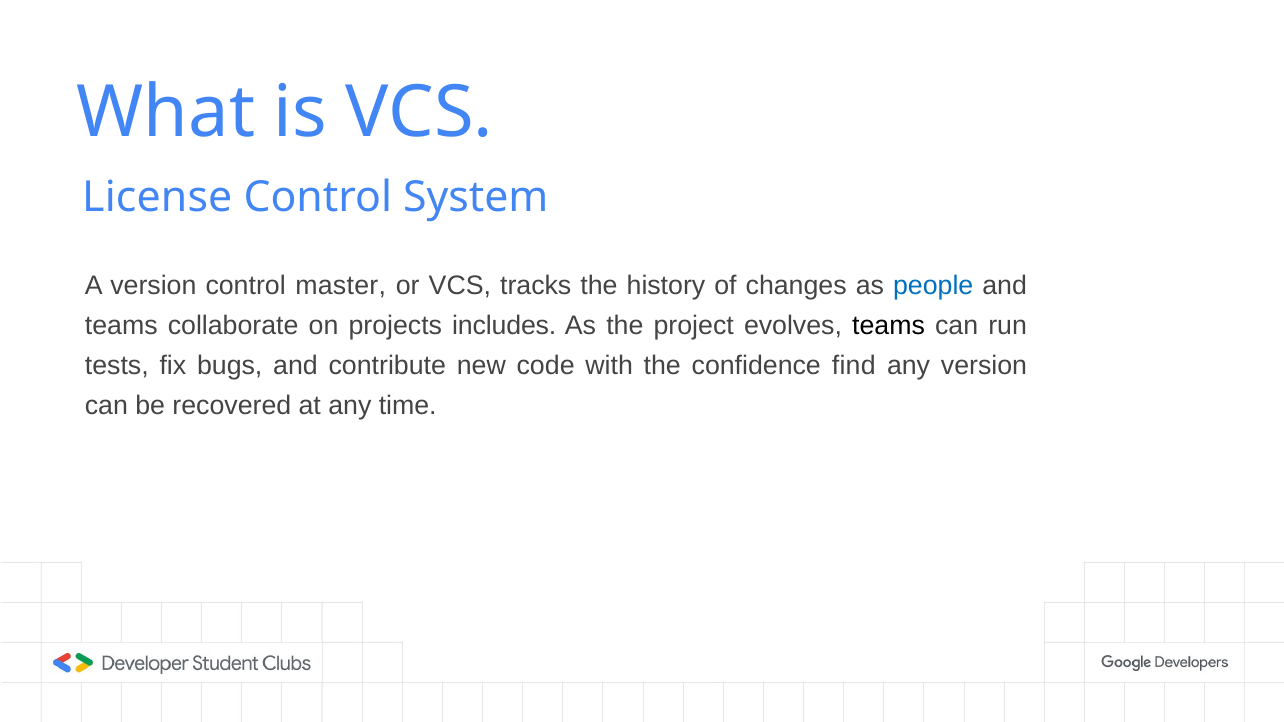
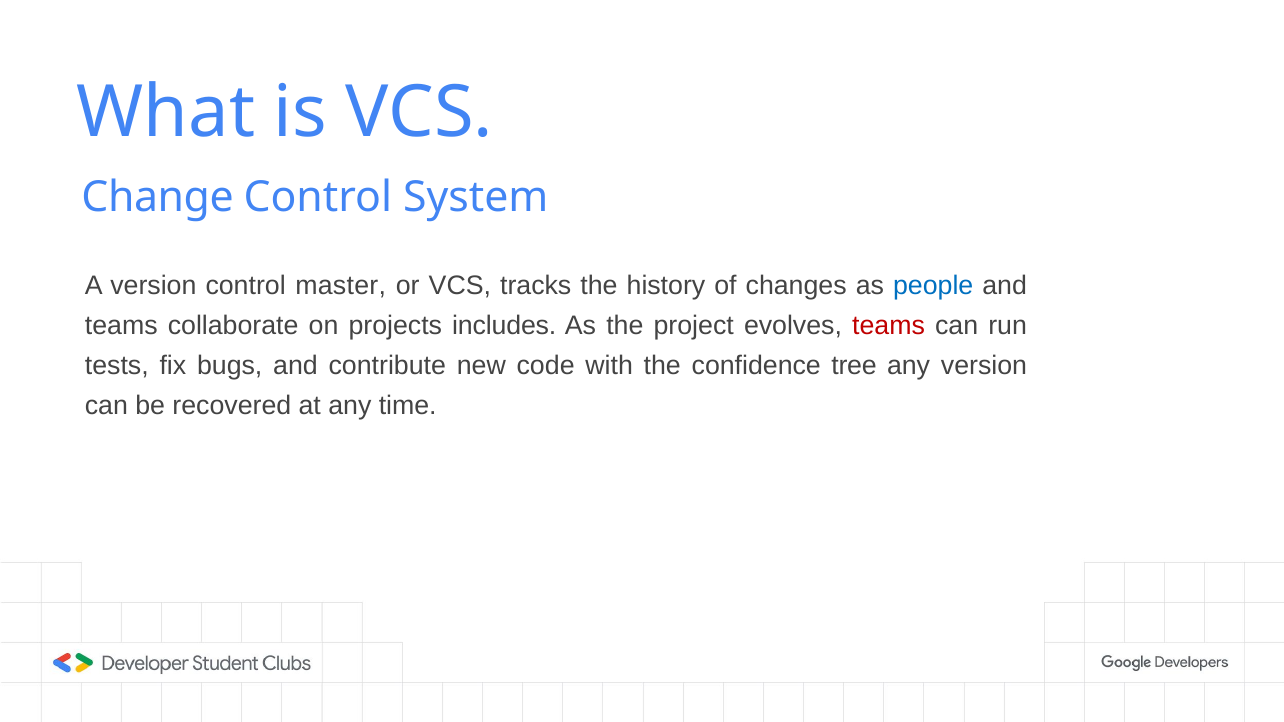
License: License -> Change
teams at (889, 326) colour: black -> red
find: find -> tree
